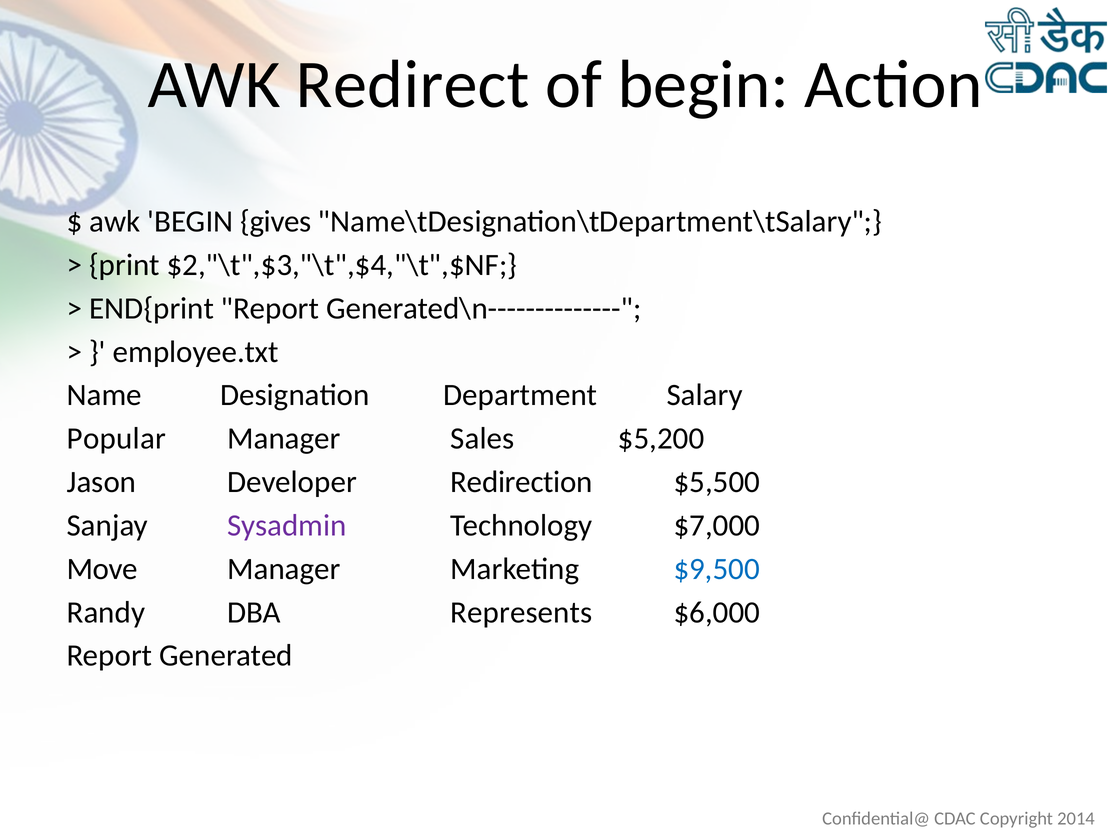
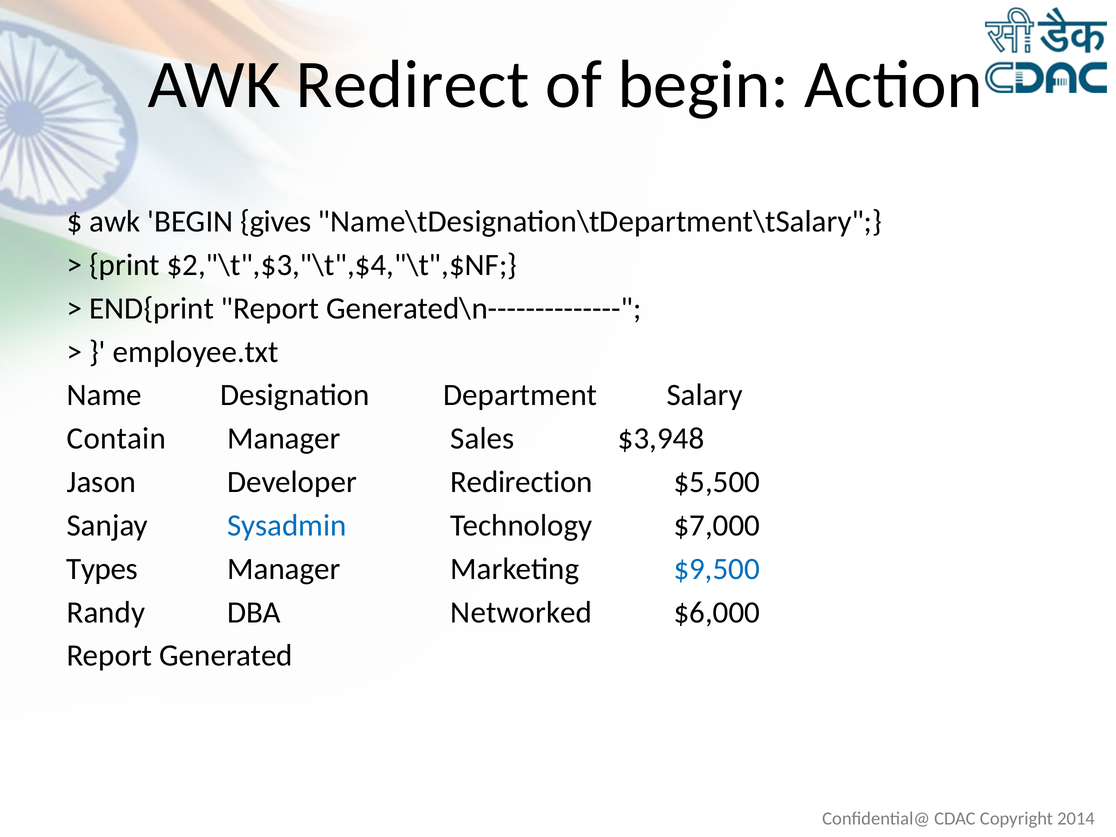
Popular: Popular -> Contain
$5,200: $5,200 -> $3,948
Sysadmin colour: purple -> blue
Move: Move -> Types
Represents: Represents -> Networked
